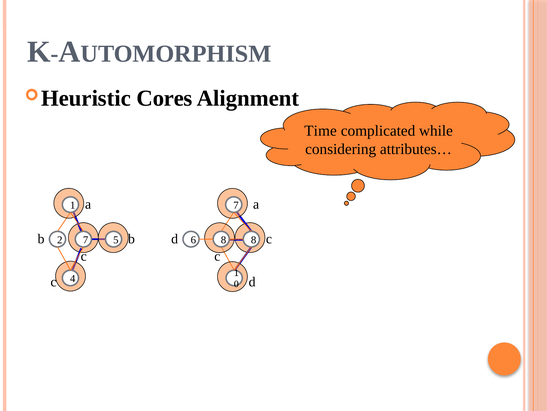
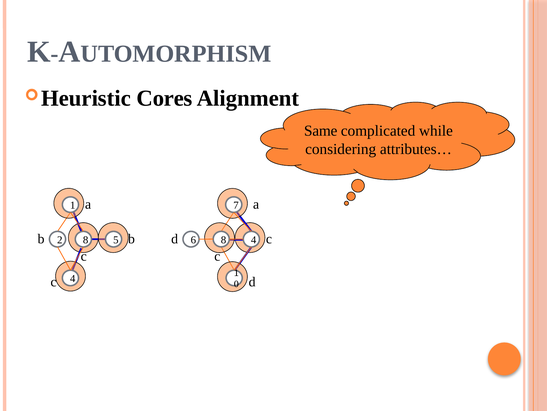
Time: Time -> Same
2 7: 7 -> 8
8 8: 8 -> 4
